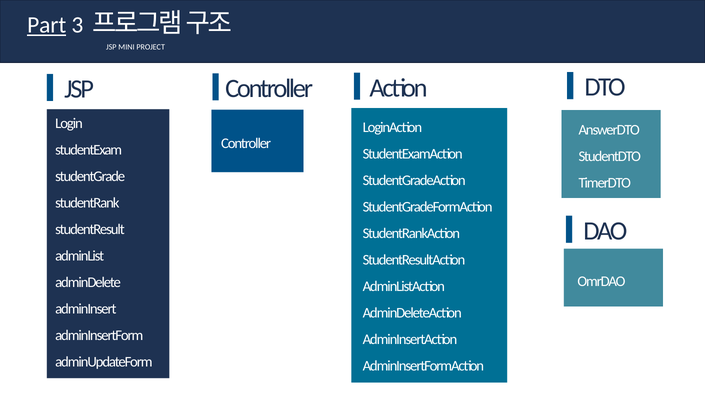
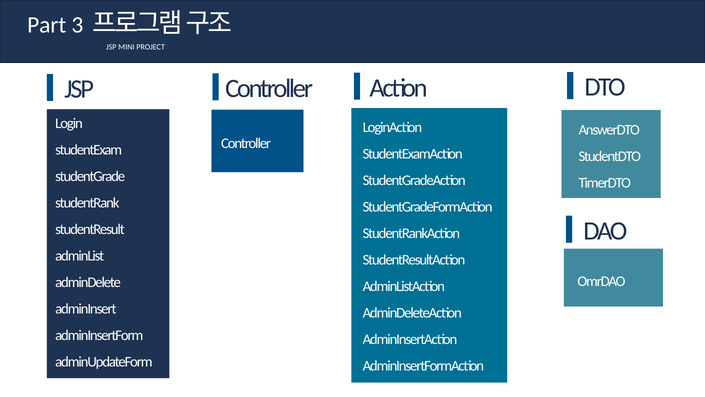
Part underline: present -> none
